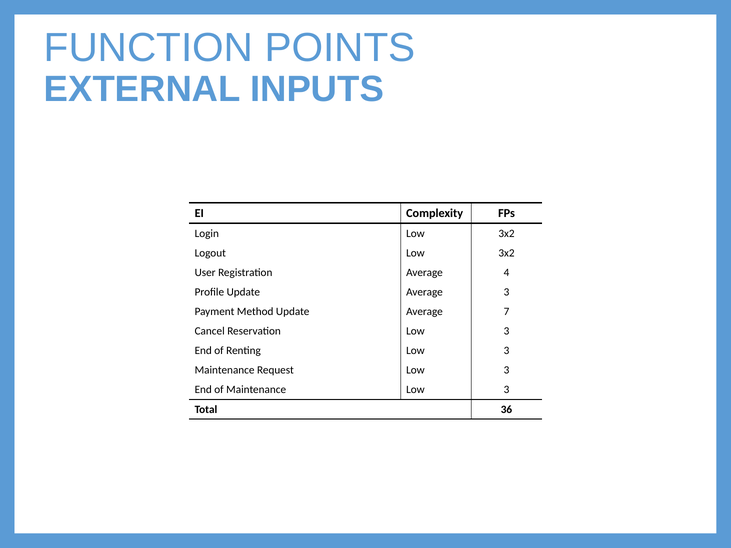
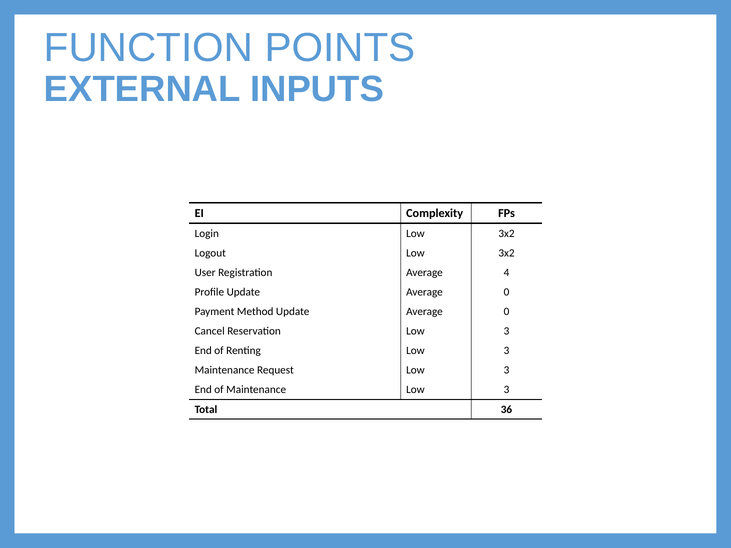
Profile Update Average 3: 3 -> 0
Method Update Average 7: 7 -> 0
